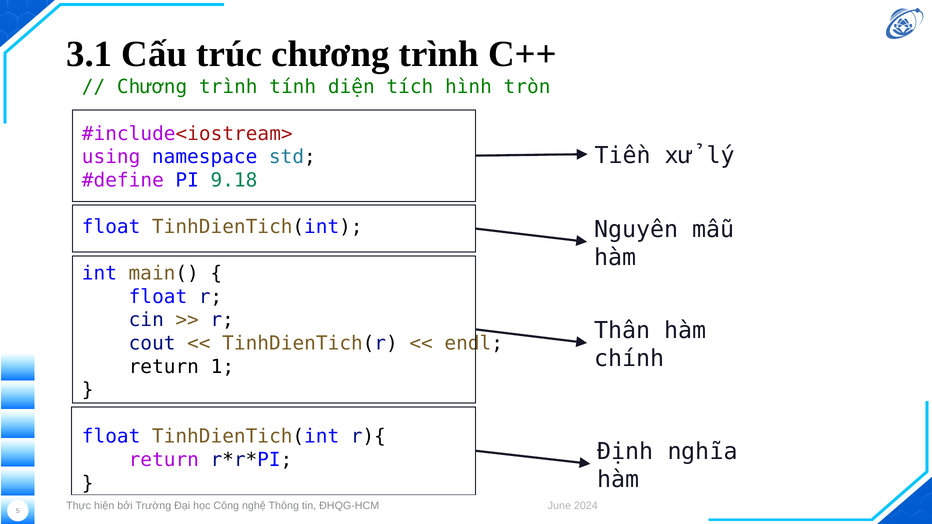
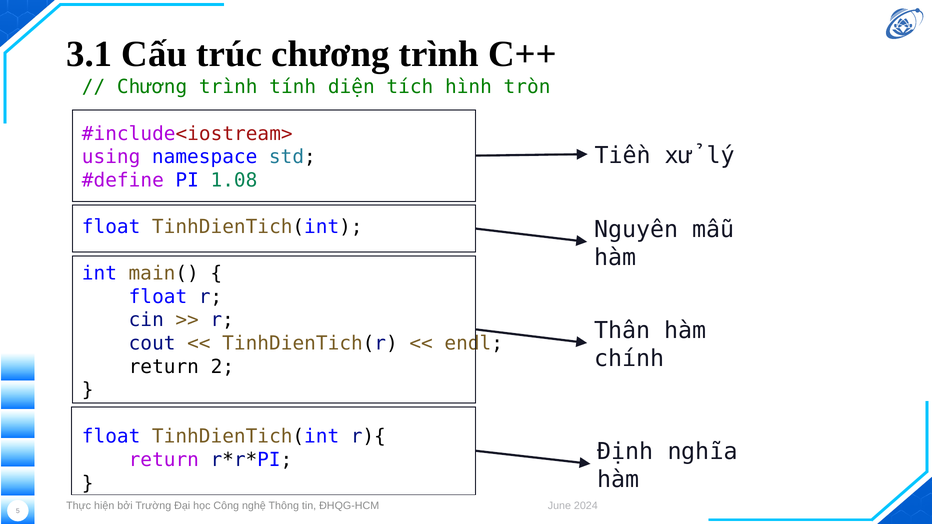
9.18: 9.18 -> 1.08
1: 1 -> 2
